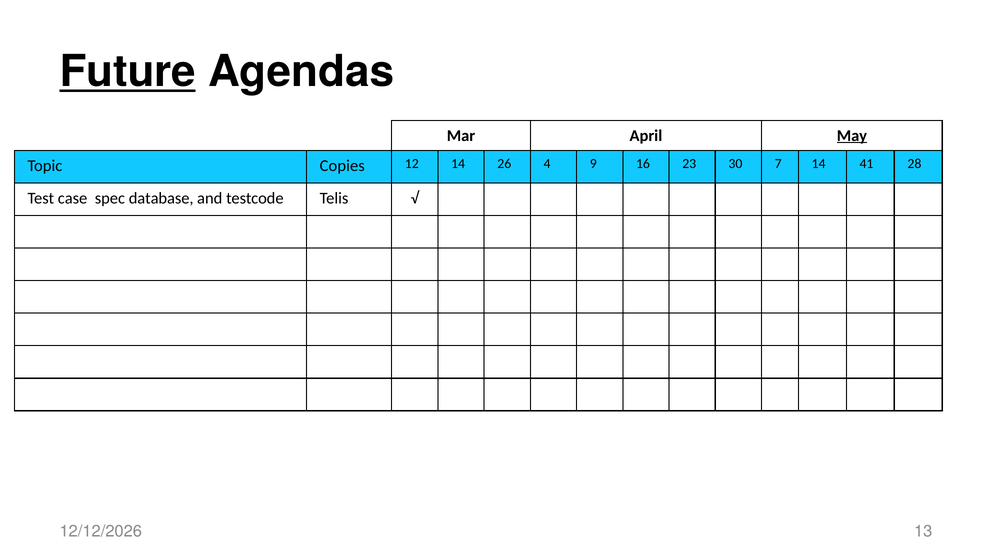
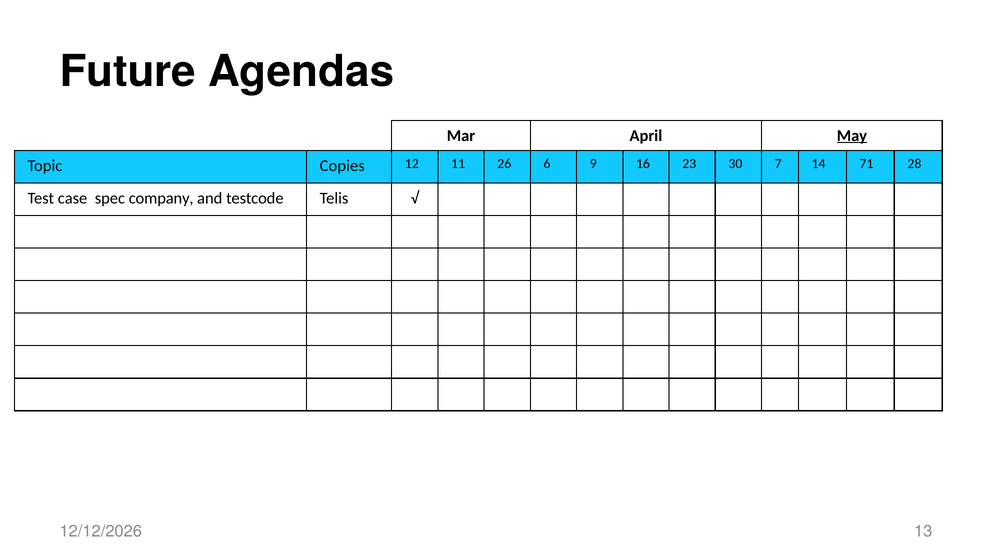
Future underline: present -> none
12 14: 14 -> 11
4: 4 -> 6
41: 41 -> 71
database: database -> company
